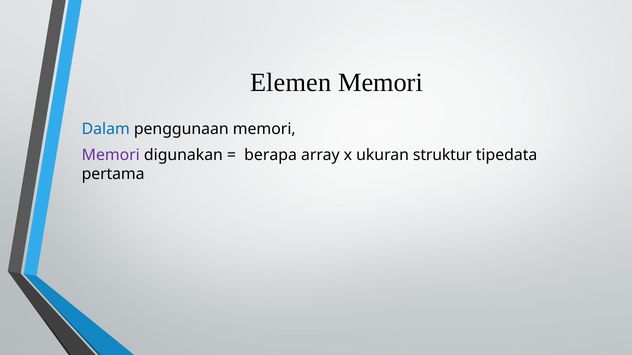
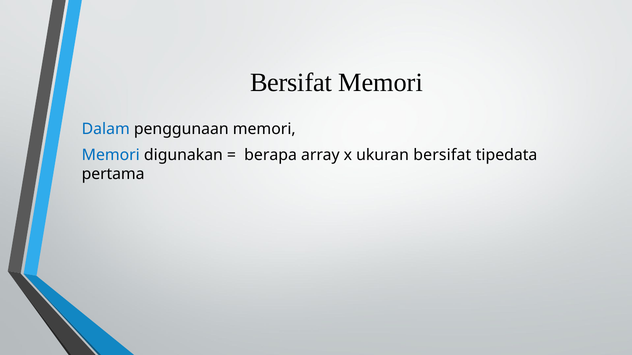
Elemen at (291, 83): Elemen -> Bersifat
Memori at (111, 155) colour: purple -> blue
ukuran struktur: struktur -> bersifat
